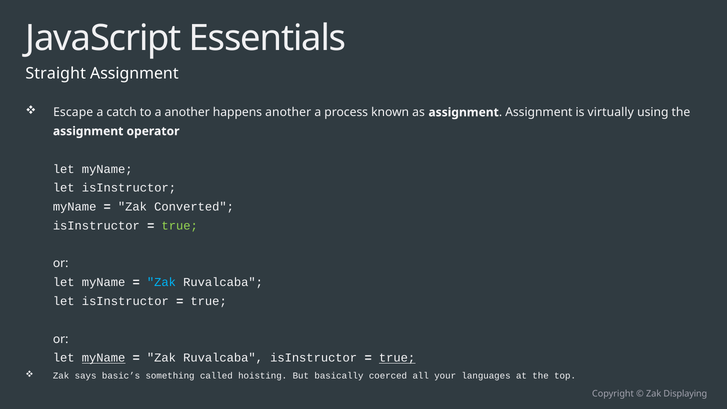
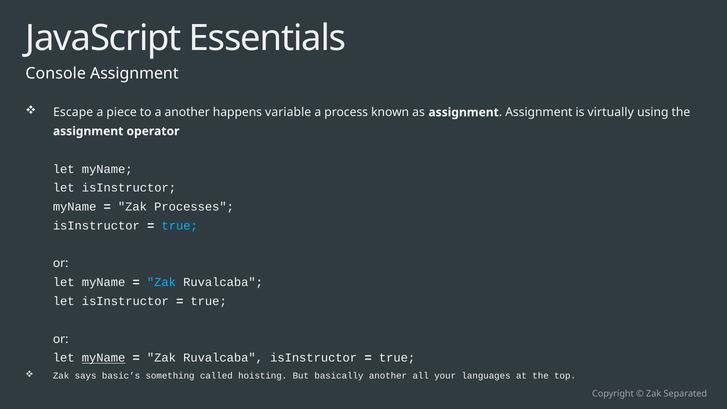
Straight: Straight -> Console
catch: catch -> piece
happens another: another -> variable
Converted: Converted -> Processes
true at (180, 226) colour: light green -> light blue
true at (397, 358) underline: present -> none
basically coerced: coerced -> another
Displaying: Displaying -> Separated
